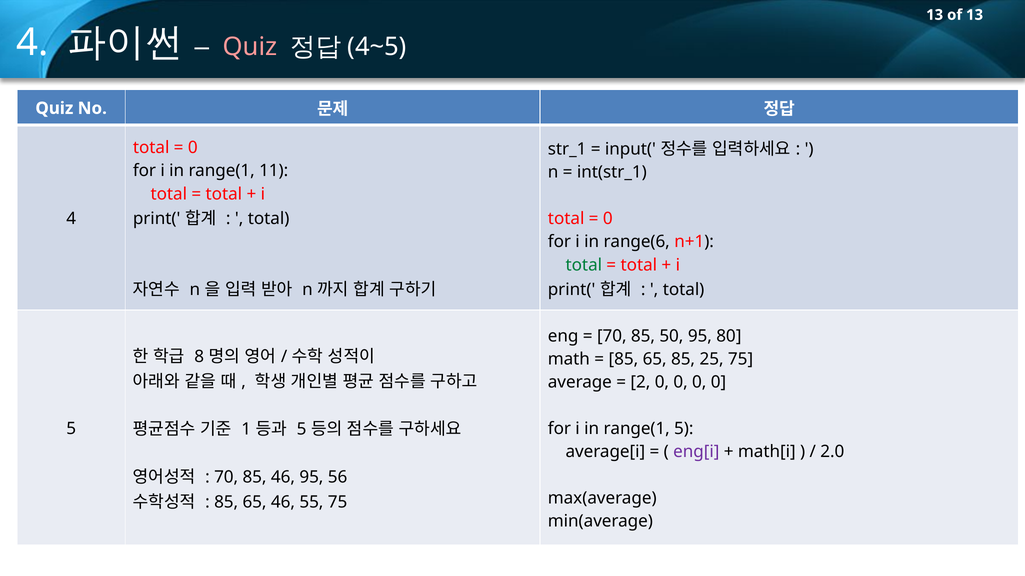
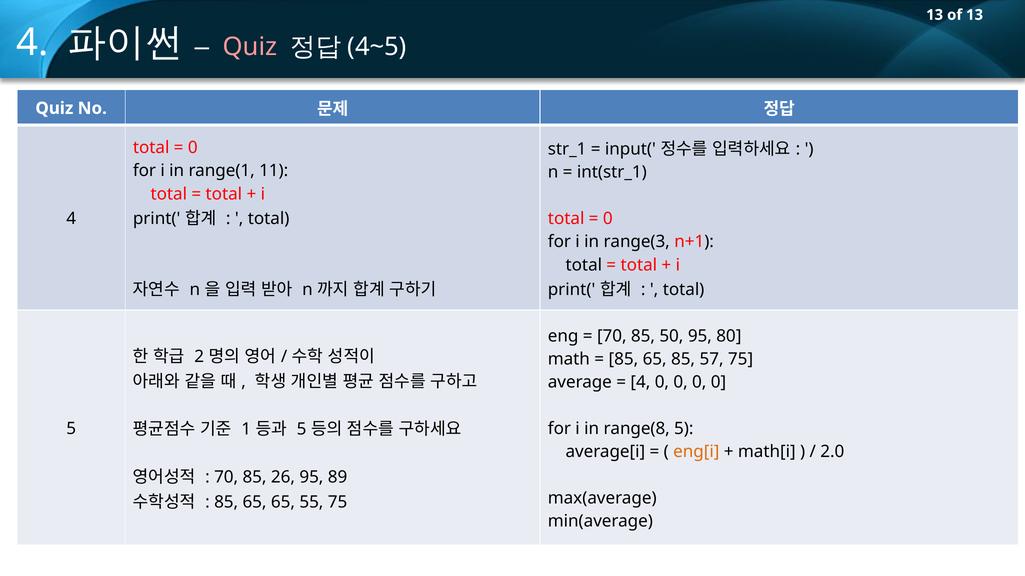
range(6: range(6 -> range(3
total at (584, 265) colour: green -> black
8: 8 -> 2
25: 25 -> 57
2 at (640, 383): 2 -> 4
range(1 at (637, 429): range(1 -> range(8
eng[i colour: purple -> orange
85 46: 46 -> 26
56: 56 -> 89
65 46: 46 -> 65
